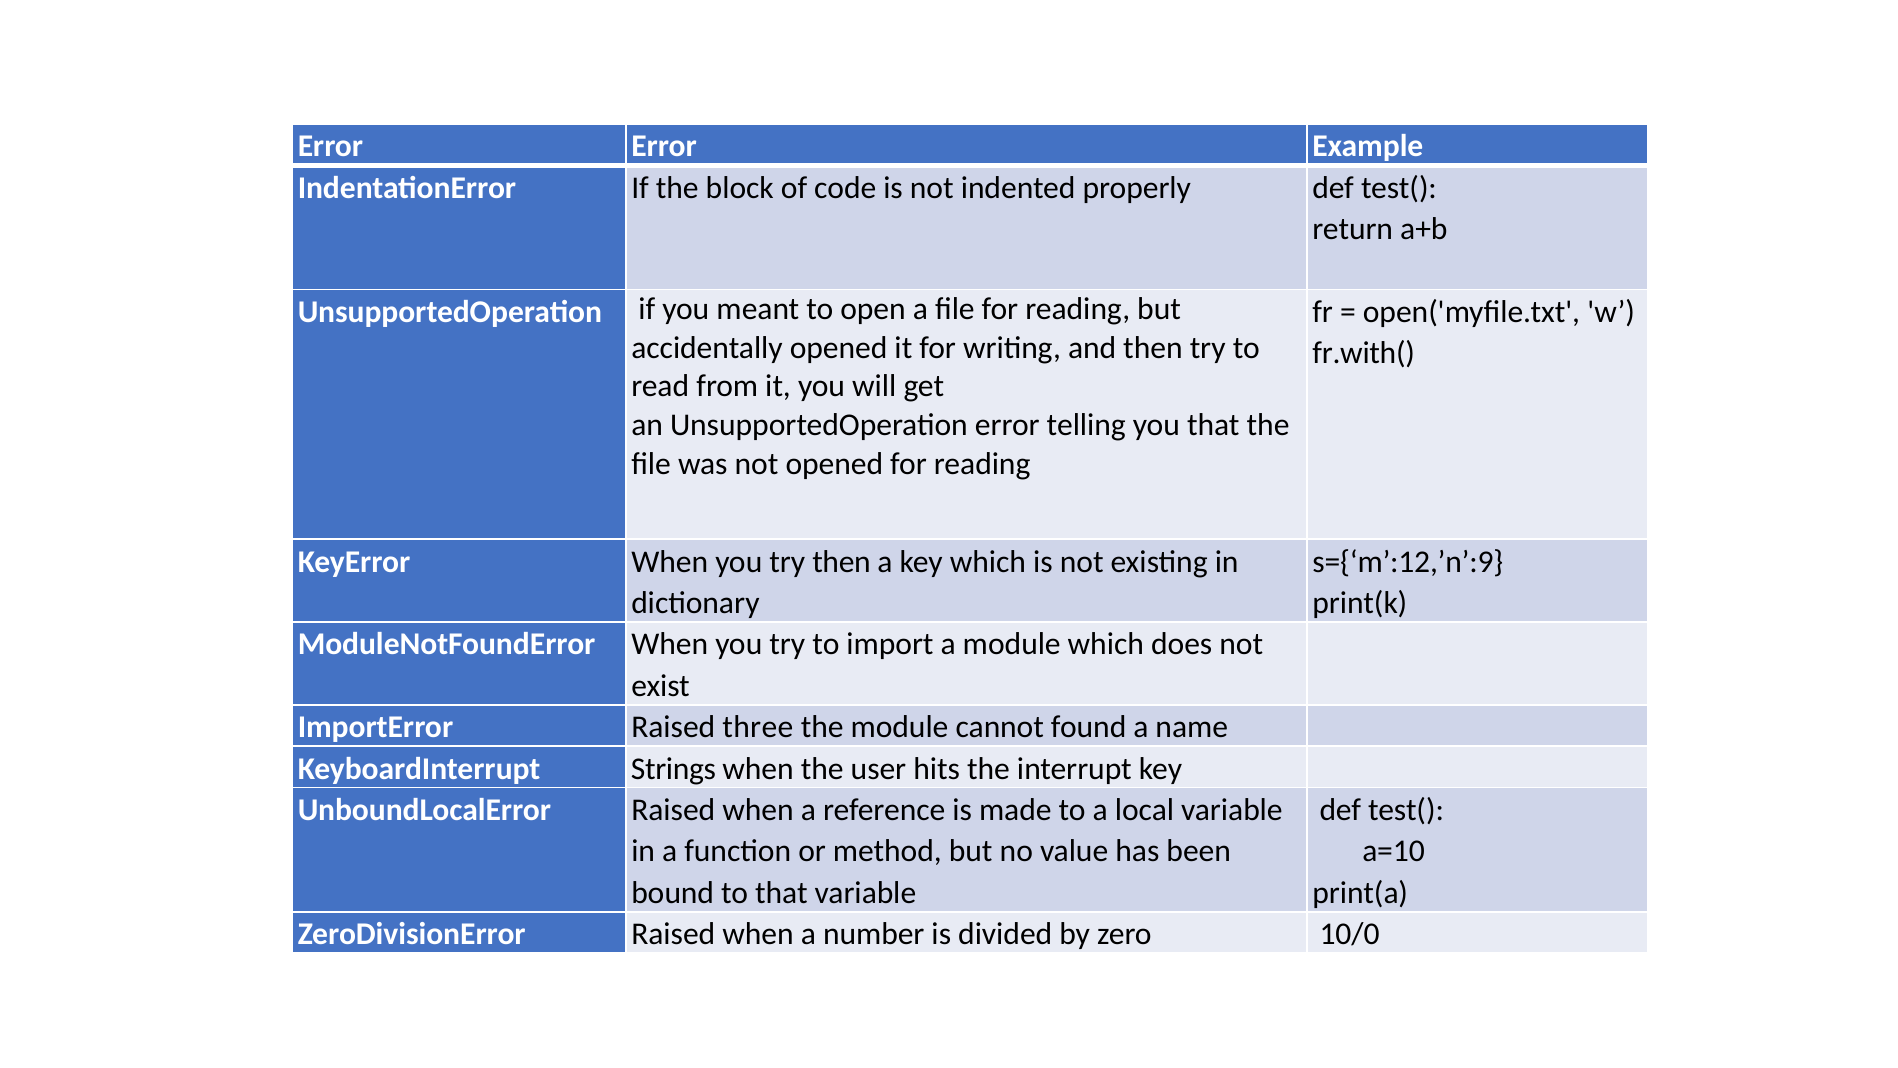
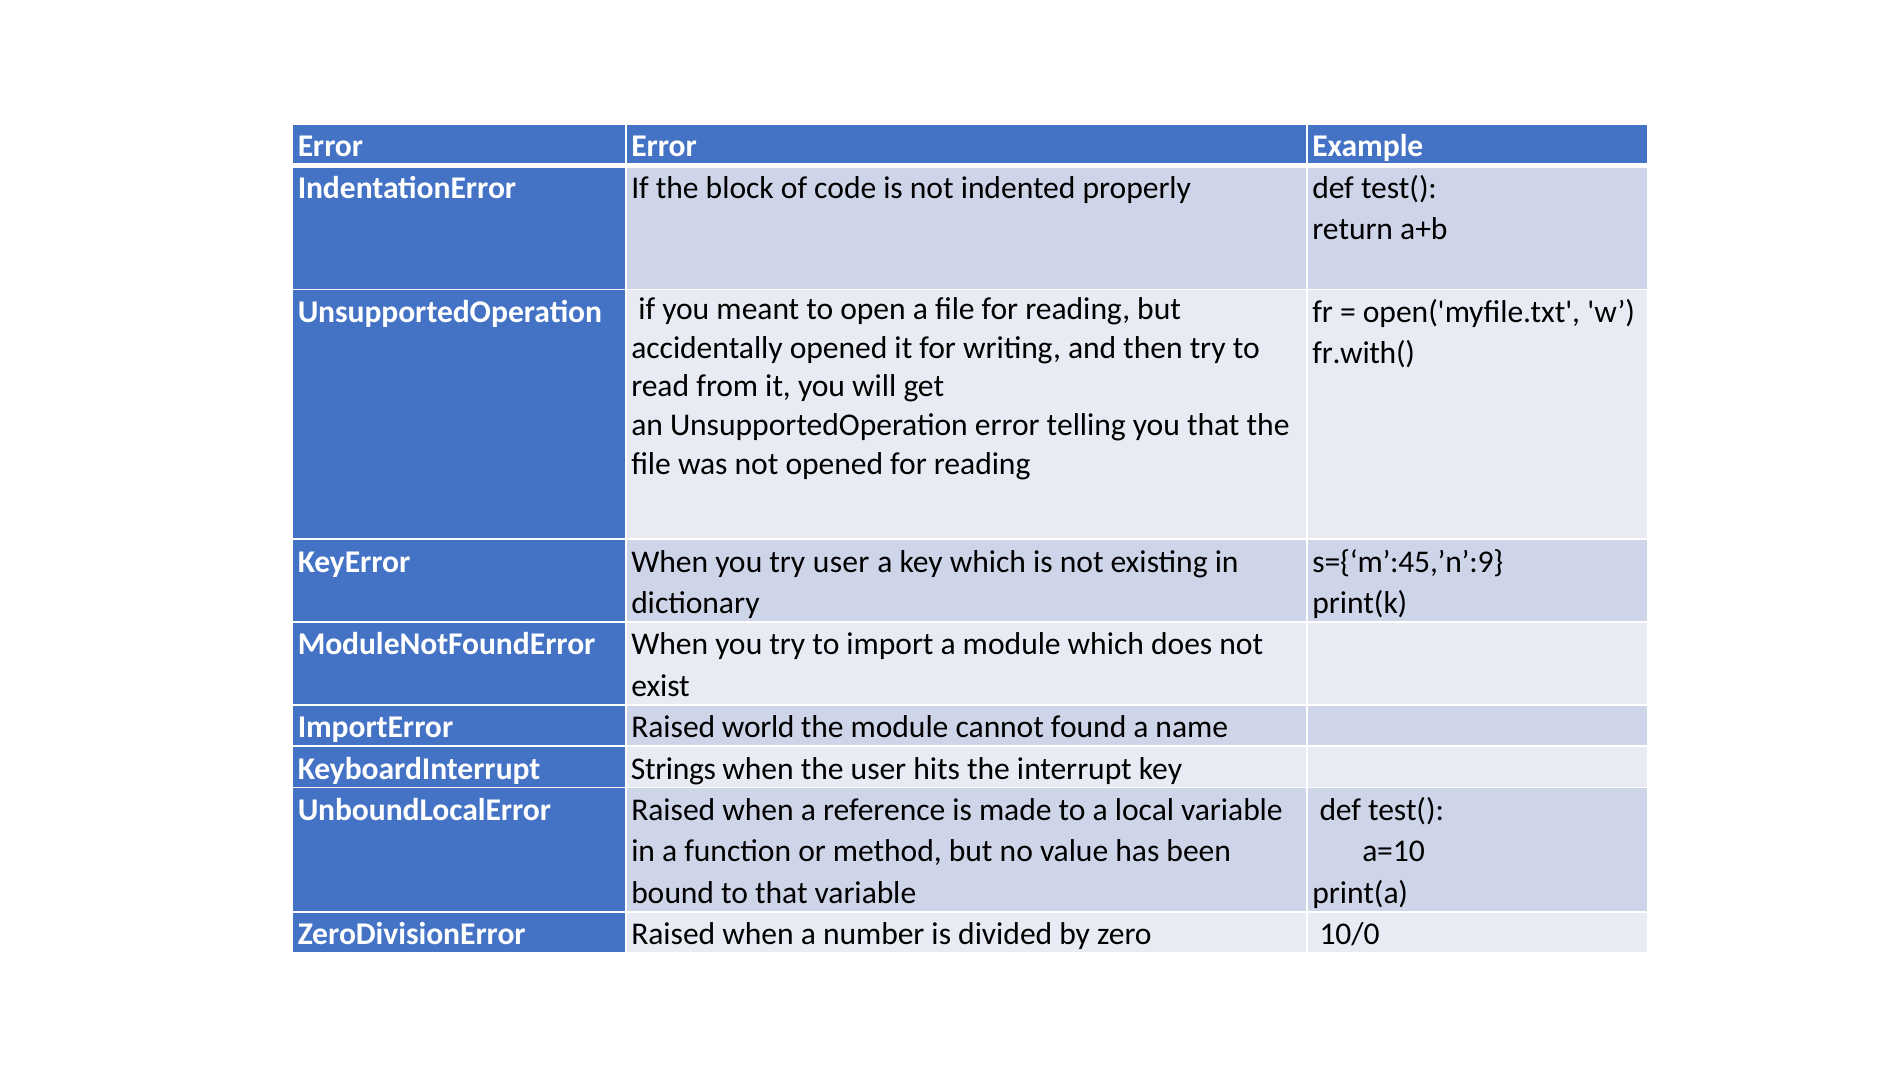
try then: then -> user
s={‘m’:12,’n’:9: s={‘m’:12,’n’:9 -> s={‘m’:45,’n’:9
three: three -> world
